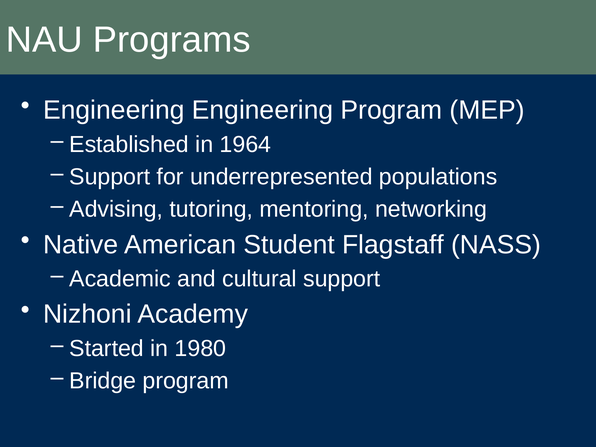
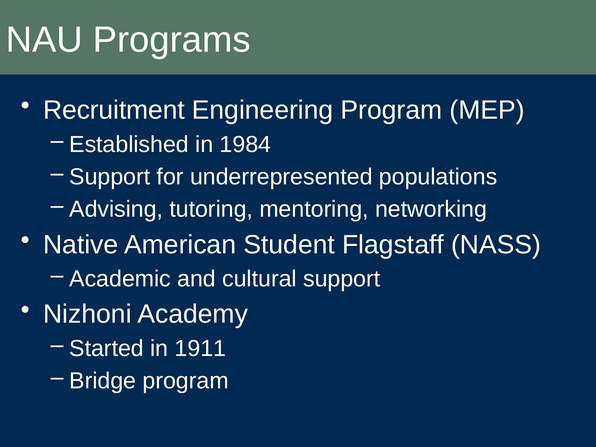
Engineering at (114, 110): Engineering -> Recruitment
1964: 1964 -> 1984
1980: 1980 -> 1911
